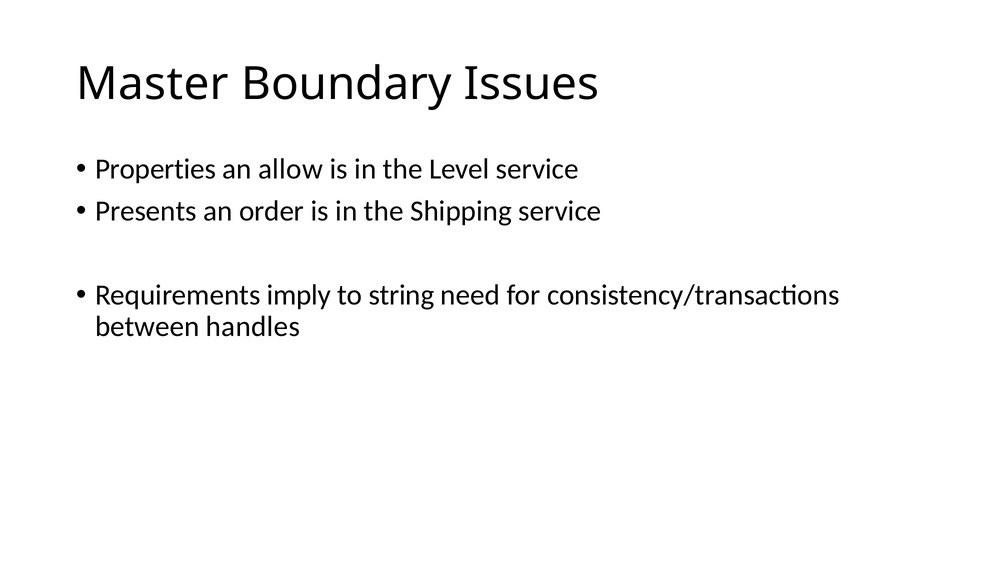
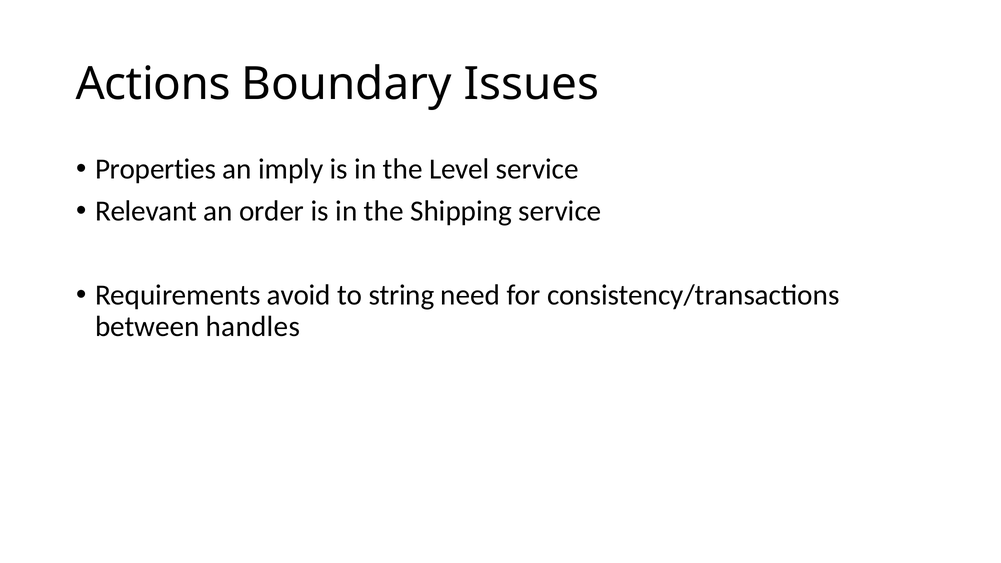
Master: Master -> Actions
allow: allow -> imply
Presents: Presents -> Relevant
imply: imply -> avoid
